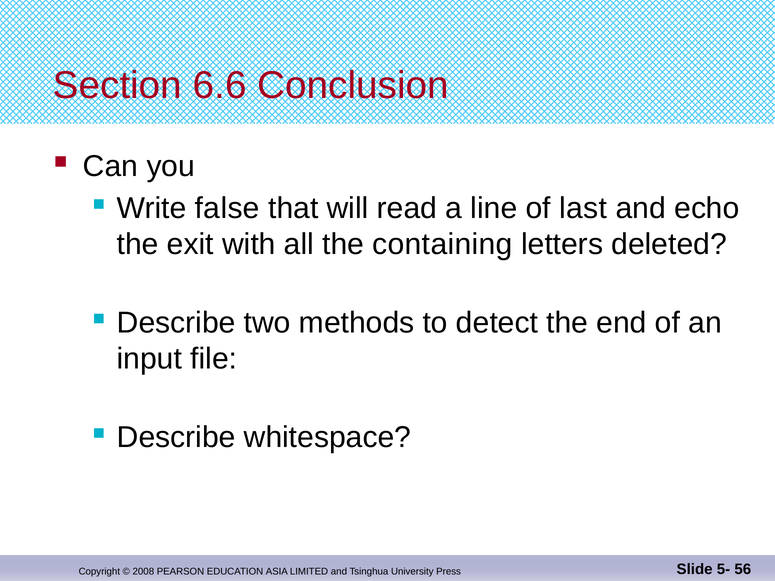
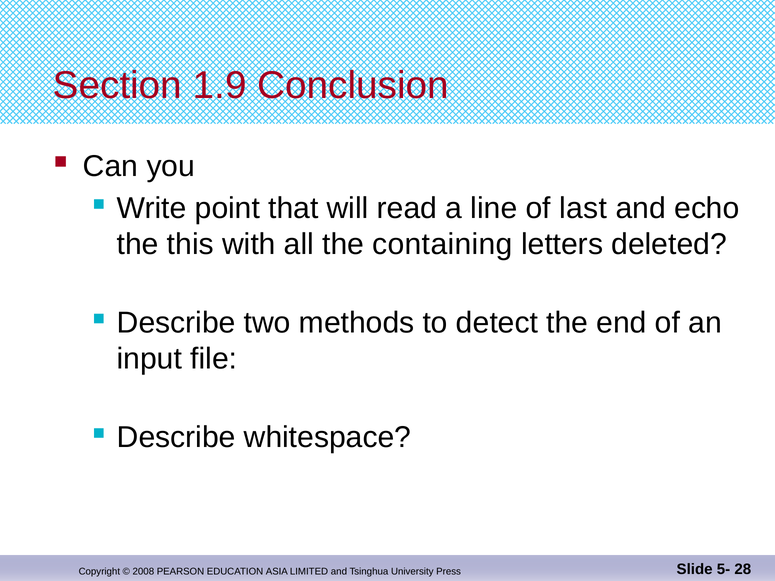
6.6: 6.6 -> 1.9
false: false -> point
exit: exit -> this
56: 56 -> 28
